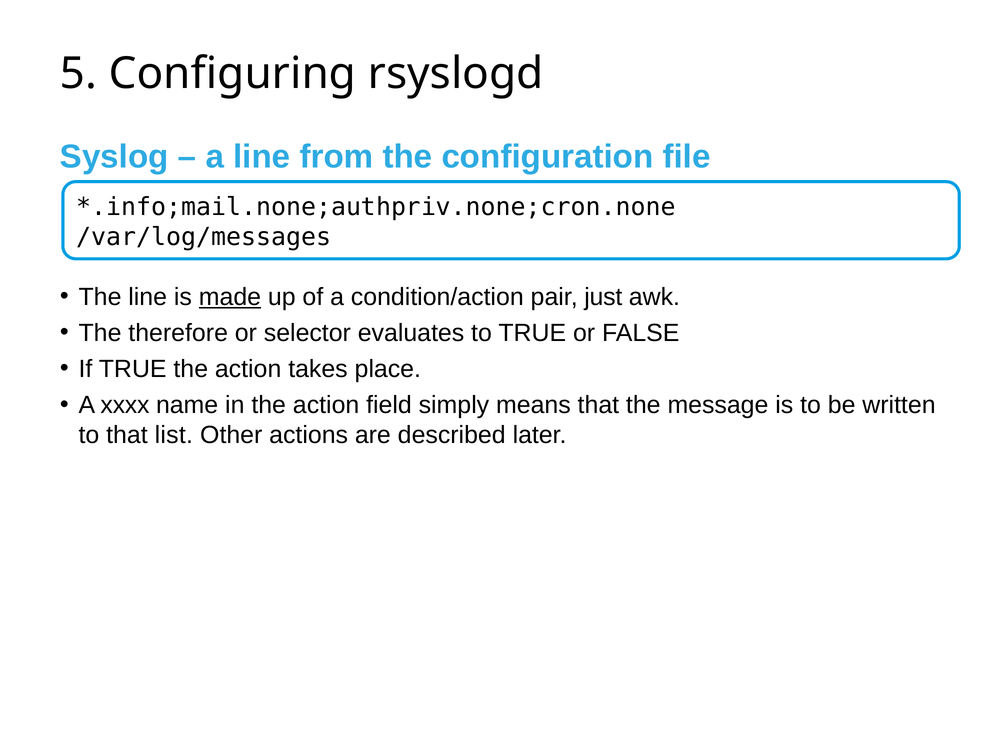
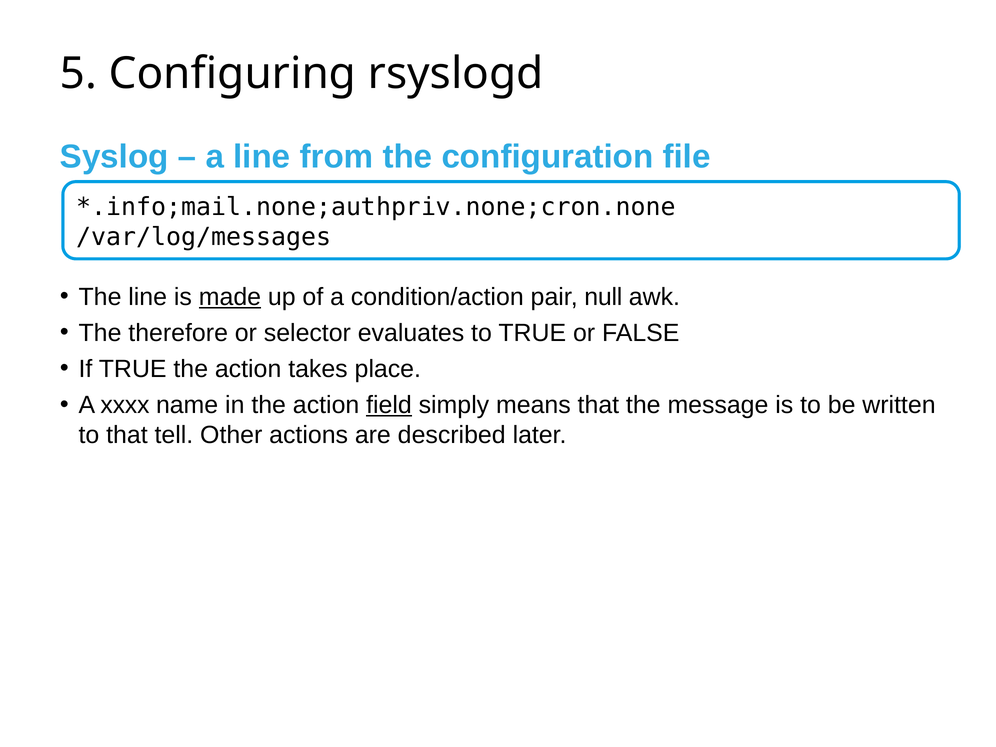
just: just -> null
field underline: none -> present
list: list -> tell
